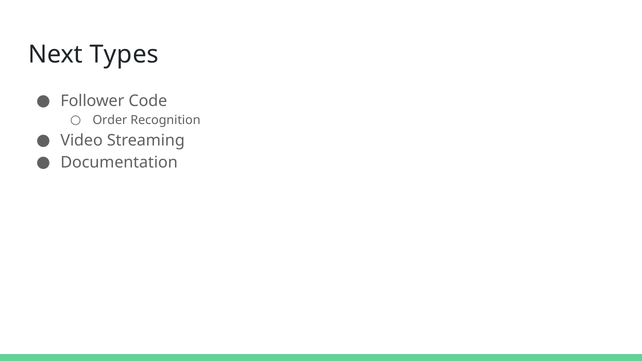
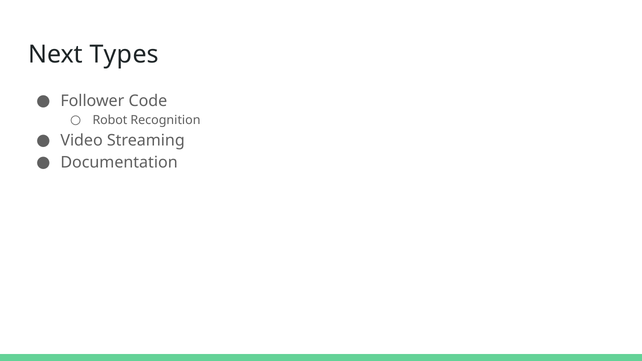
Order: Order -> Robot
